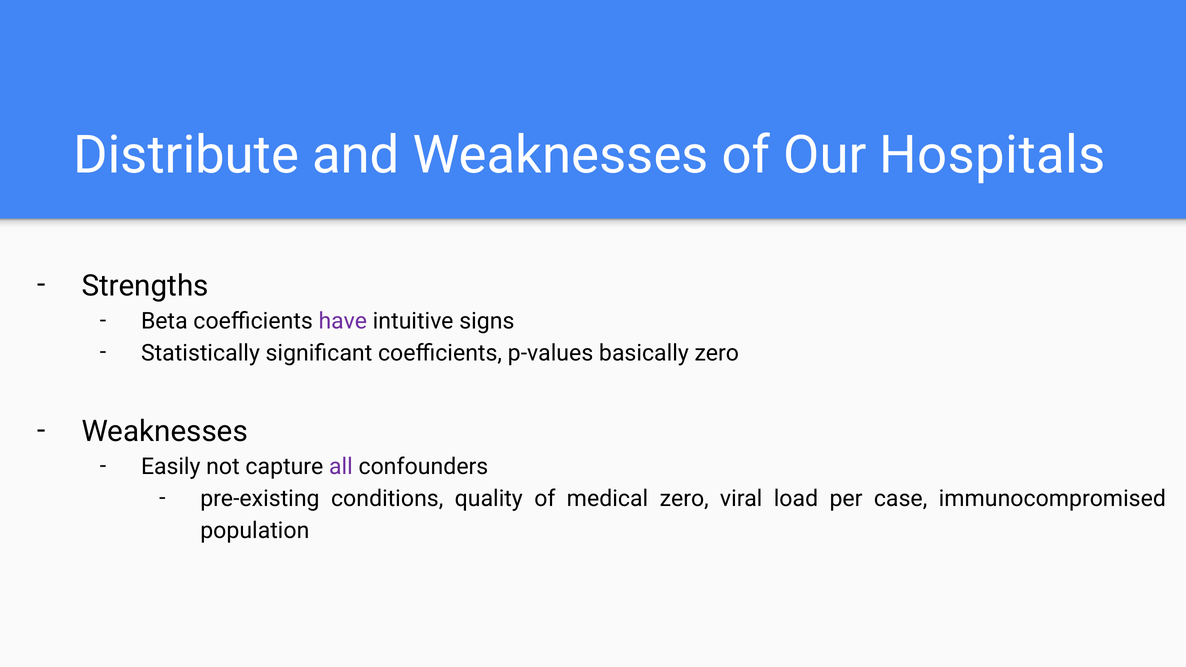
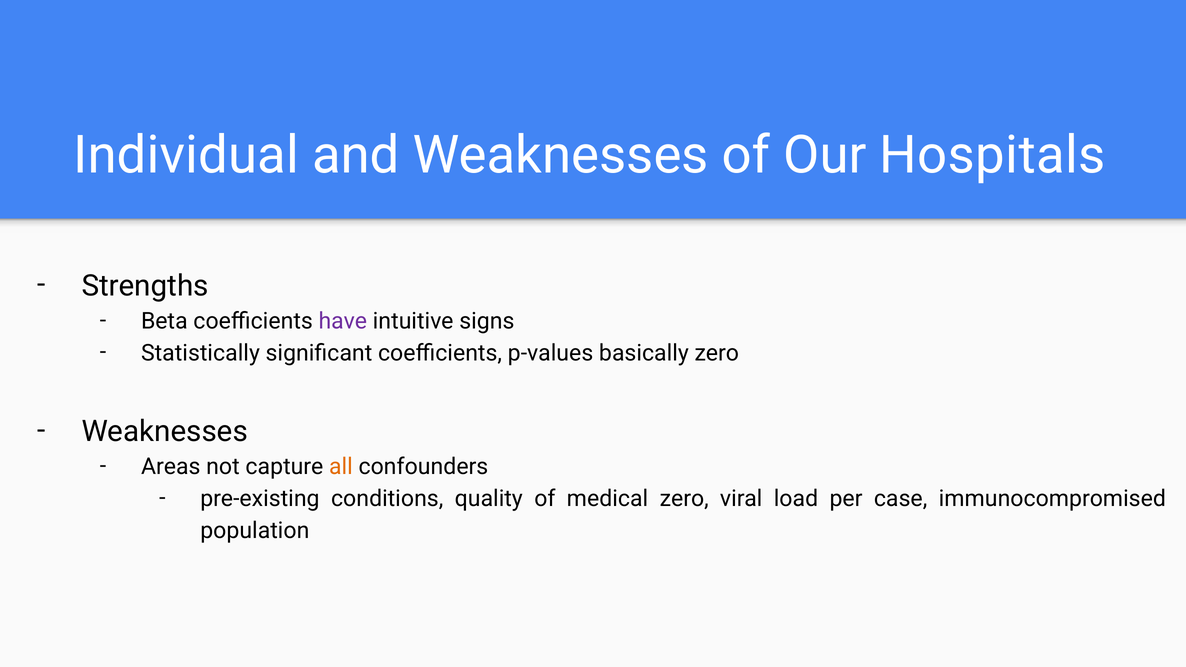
Distribute: Distribute -> Individual
Easily: Easily -> Areas
all colour: purple -> orange
